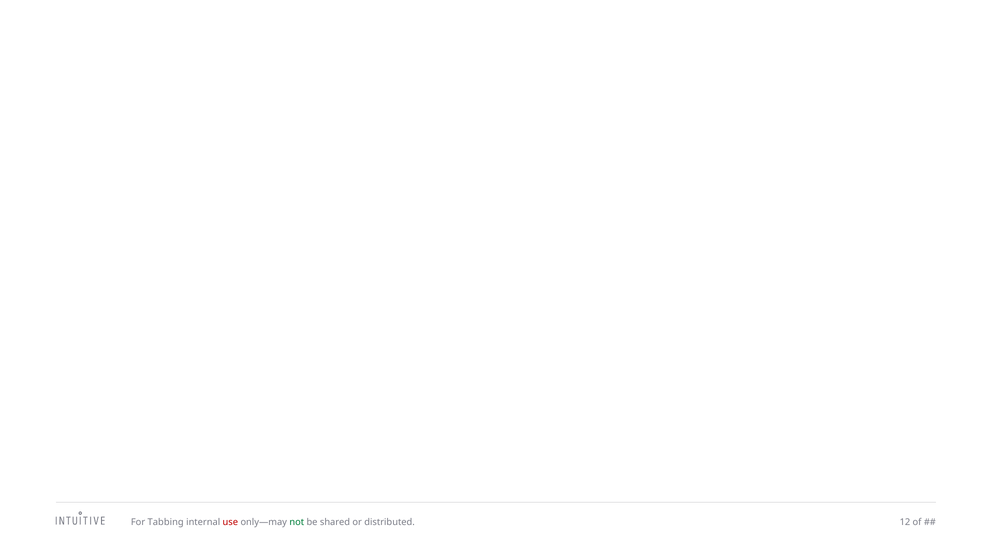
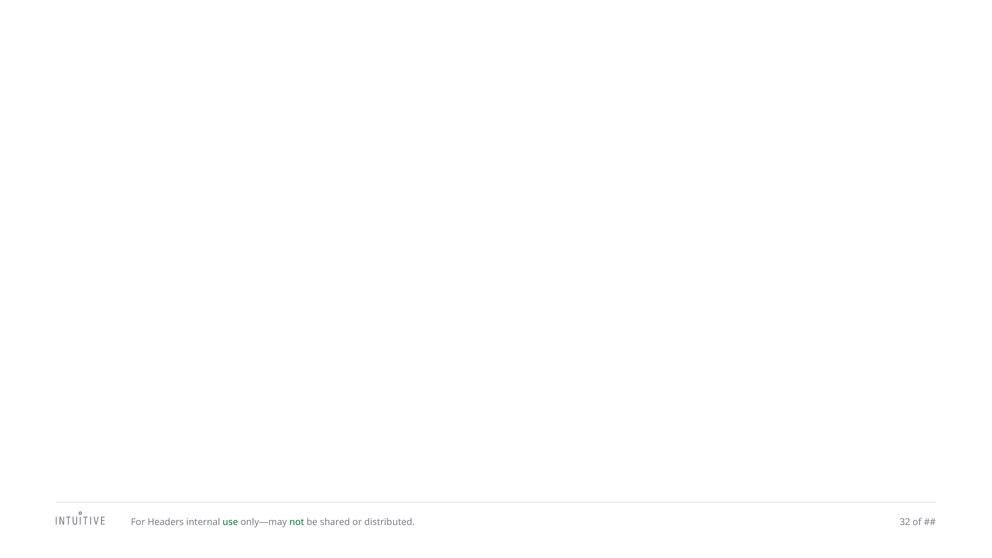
Tabbing: Tabbing -> Headers
use colour: red -> green
12: 12 -> 32
